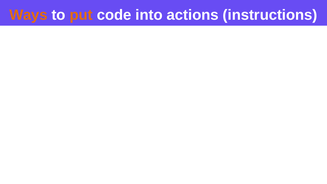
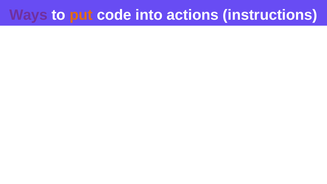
Ways colour: orange -> purple
